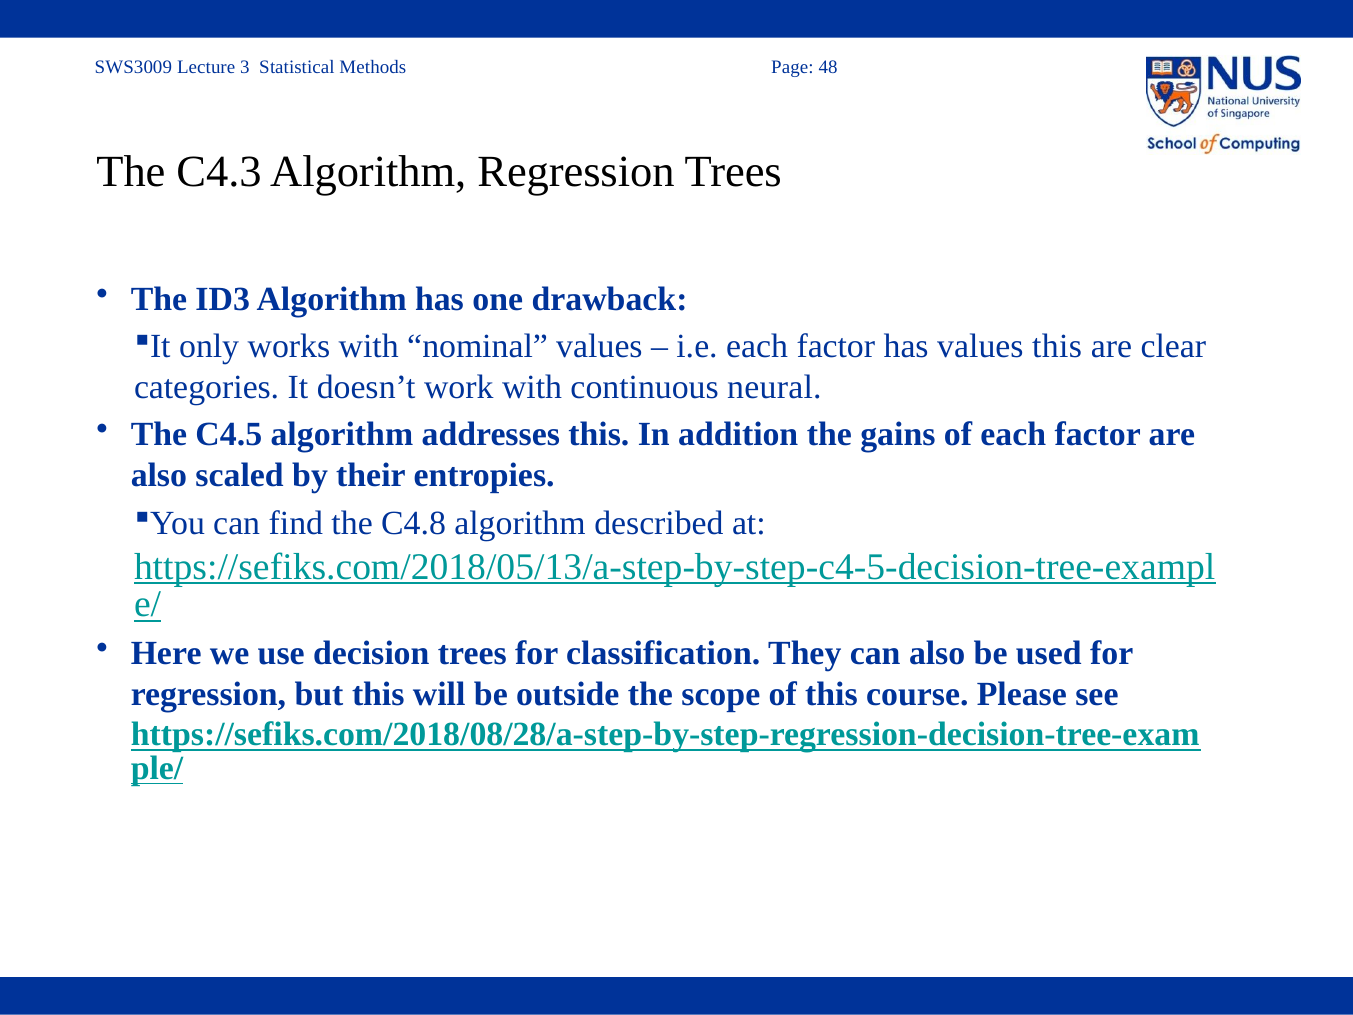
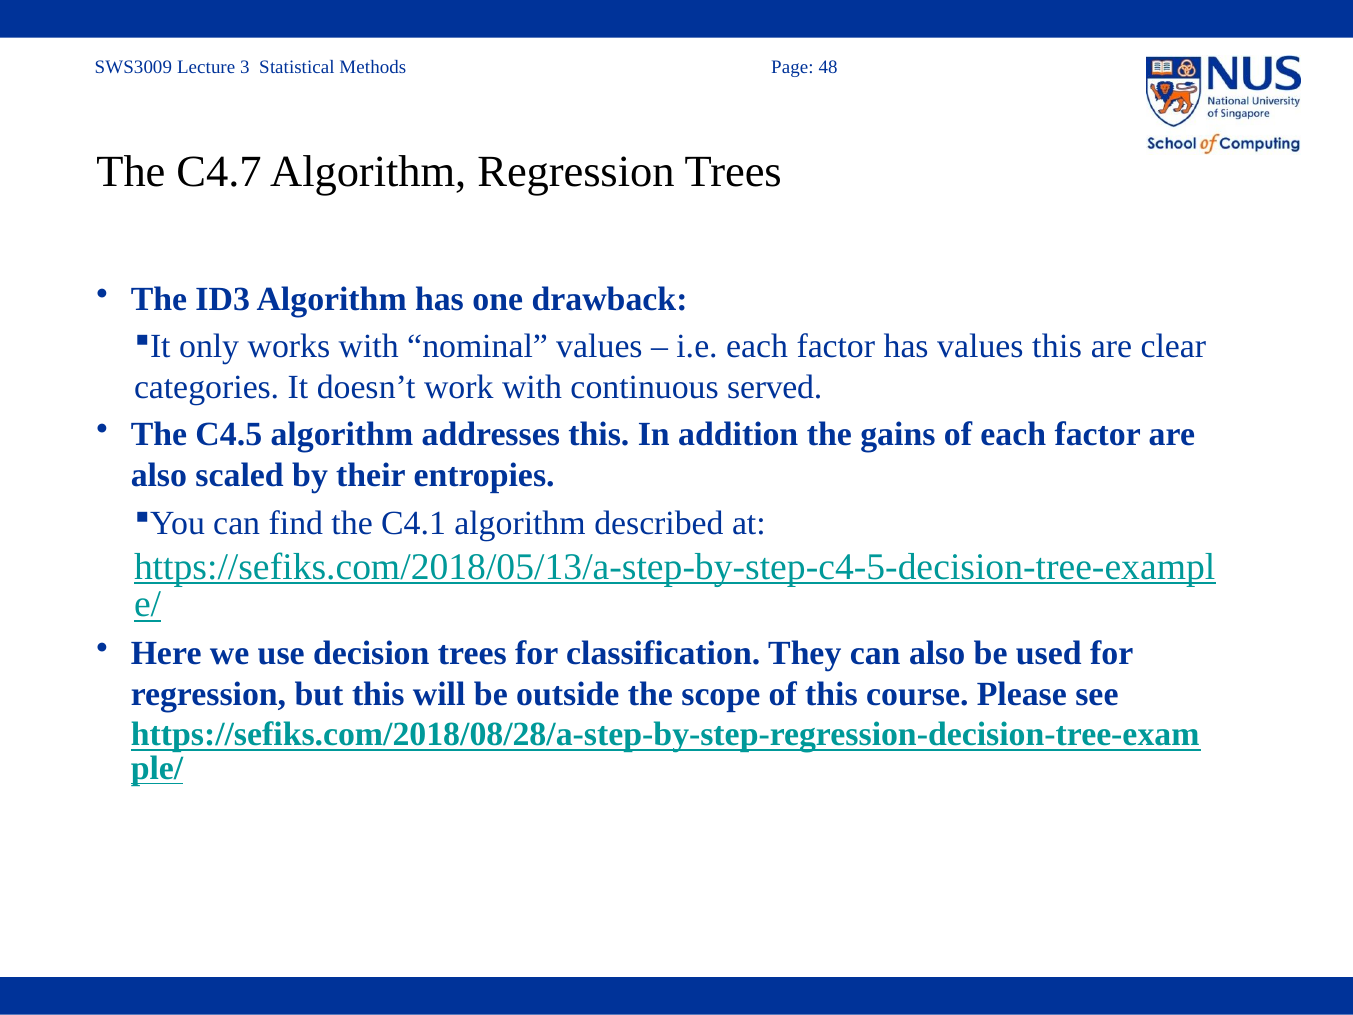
C4.3: C4.3 -> C4.7
neural: neural -> served
C4.8: C4.8 -> C4.1
